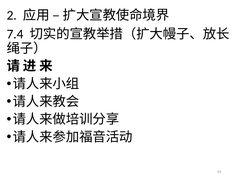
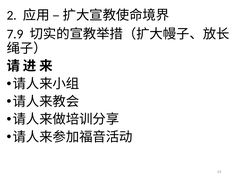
7.4: 7.4 -> 7.9
